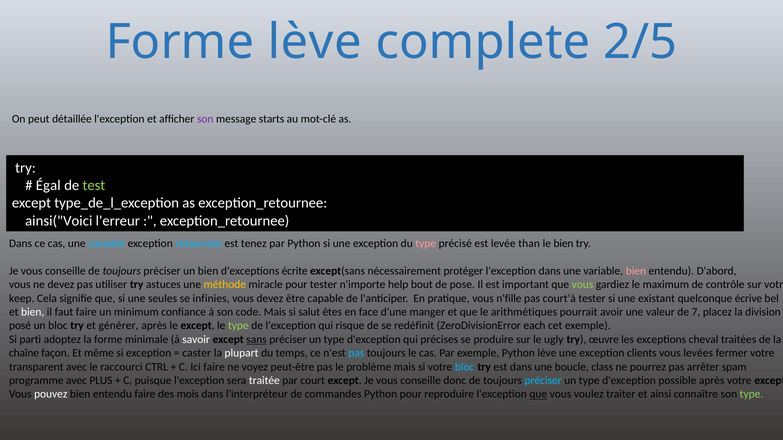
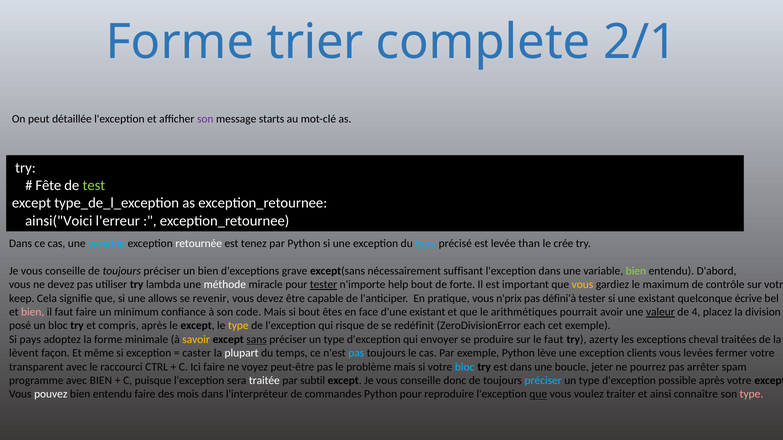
Forme lève: lève -> trier
2/5: 2/5 -> 2/1
Égal: Égal -> Fête
retournée colour: light blue -> white
type at (426, 244) colour: pink -> light blue
le bien: bien -> crée
écrite: écrite -> grave
protéger: protéger -> suffisant
bien at (636, 271) colour: pink -> light green
astuces: astuces -> lambda
méthode colour: yellow -> white
tester at (324, 285) underline: none -> present
pose: pose -> forte
vous at (583, 285) colour: light green -> yellow
seules: seules -> allows
infinies: infinies -> revenir
n'fille: n'fille -> n'prix
court'à: court'à -> défini'à
bien at (33, 312) colour: white -> pink
si salut: salut -> bout
d'une manger: manger -> existant
valeur underline: none -> present
7: 7 -> 4
générer: générer -> compris
type at (238, 326) colour: light green -> yellow
parti: parti -> pays
savoir colour: white -> yellow
précises: précises -> envoyer
le ugly: ugly -> faut
œuvre: œuvre -> azerty
chaîne: chaîne -> lèvent
class: class -> jeter
avec PLUS: PLUS -> BIEN
court: court -> subtil
type at (751, 395) colour: light green -> pink
